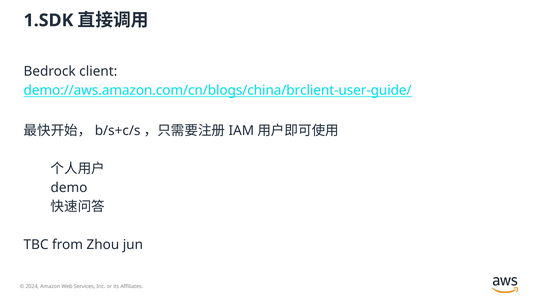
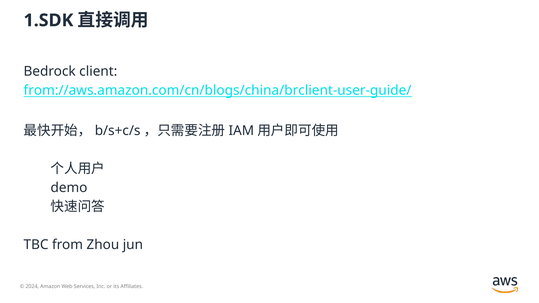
demo://aws.amazon.com/cn/blogs/china/brclient-user-guide/: demo://aws.amazon.com/cn/blogs/china/brclient-user-guide/ -> from://aws.amazon.com/cn/blogs/china/brclient-user-guide/
